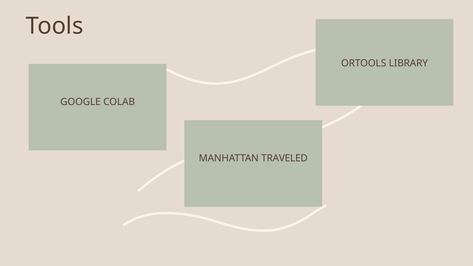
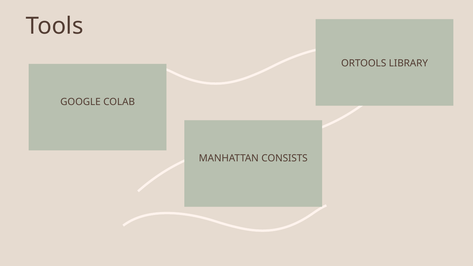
TRAVELED: TRAVELED -> CONSISTS
